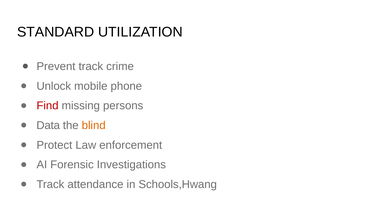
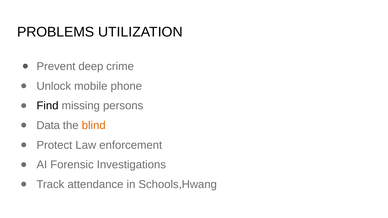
STANDARD: STANDARD -> PROBLEMS
Prevent track: track -> deep
Find colour: red -> black
